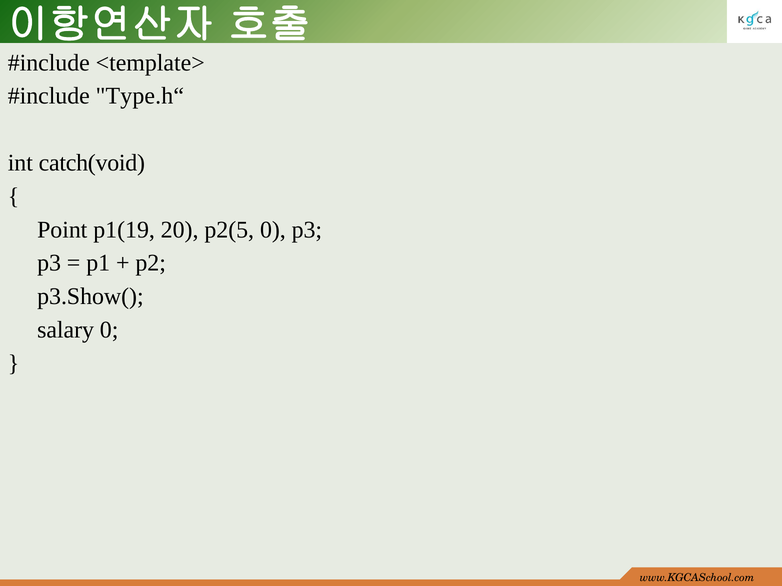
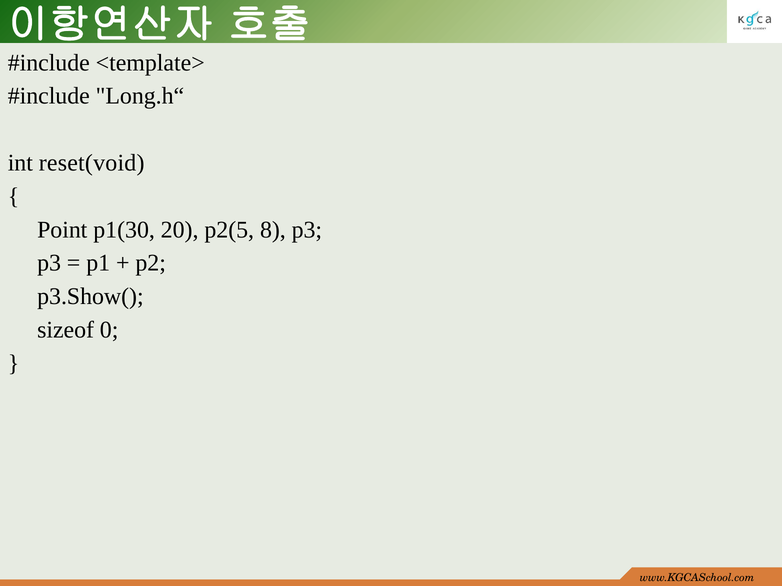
Type.h“: Type.h“ -> Long.h“
catch(void: catch(void -> reset(void
p1(19: p1(19 -> p1(30
p2(5 0: 0 -> 8
salary: salary -> sizeof
